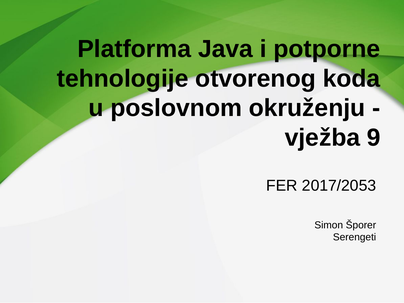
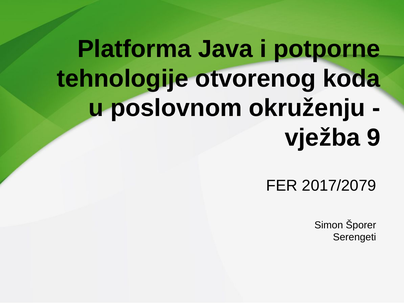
2017/2053: 2017/2053 -> 2017/2079
